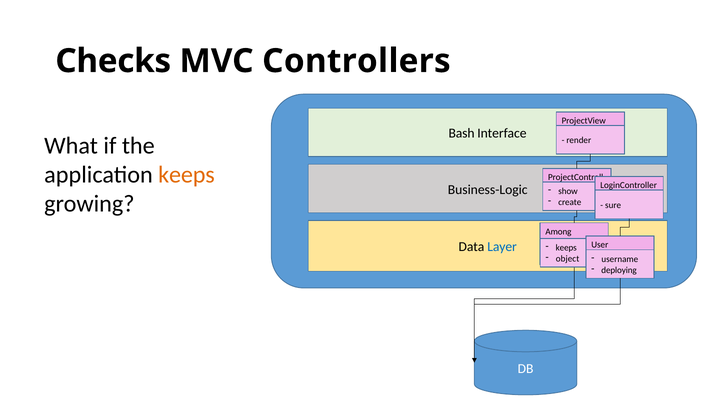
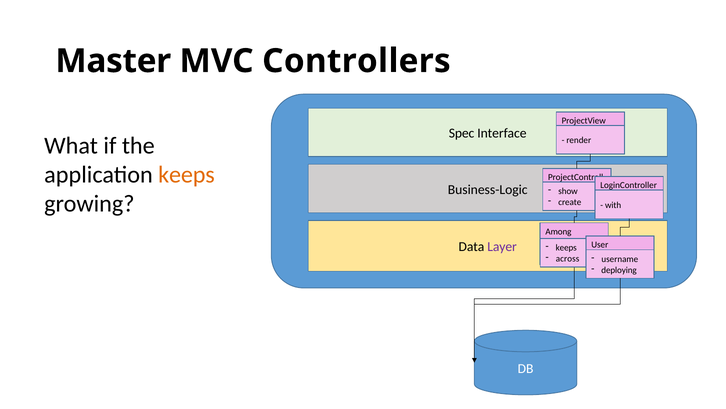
Checks: Checks -> Master
Bash: Bash -> Spec
sure: sure -> with
Layer colour: blue -> purple
object: object -> across
